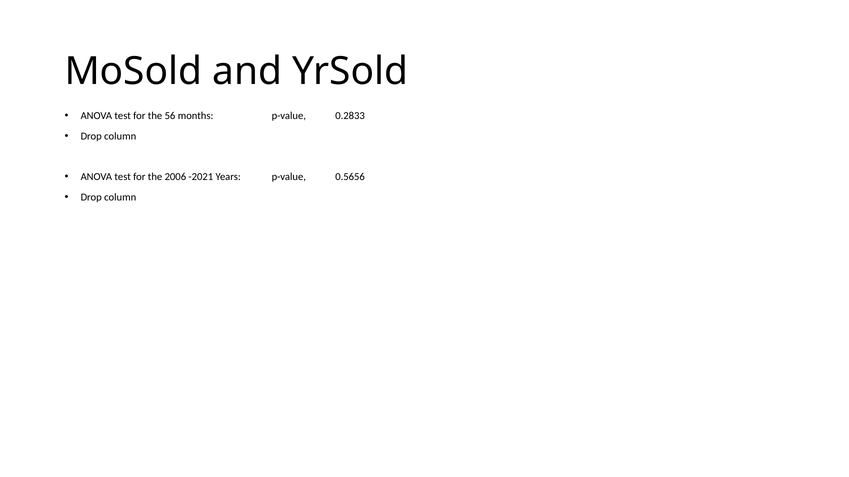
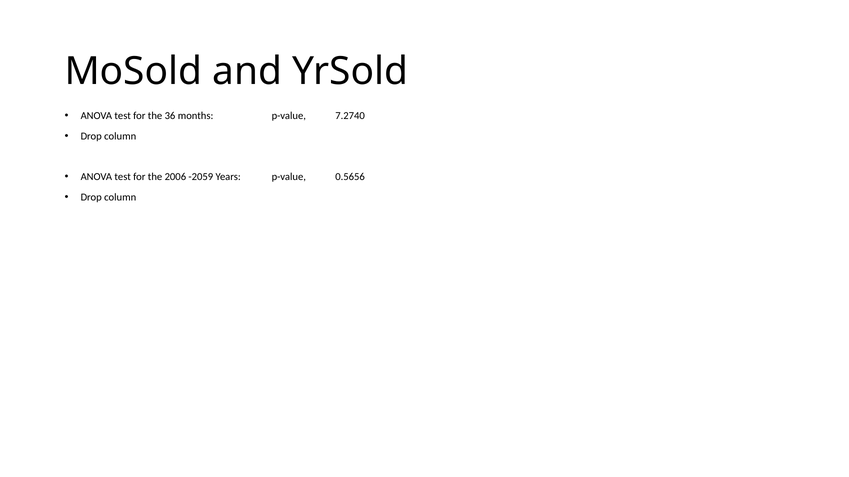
56: 56 -> 36
0.2833: 0.2833 -> 7.2740
-2021: -2021 -> -2059
